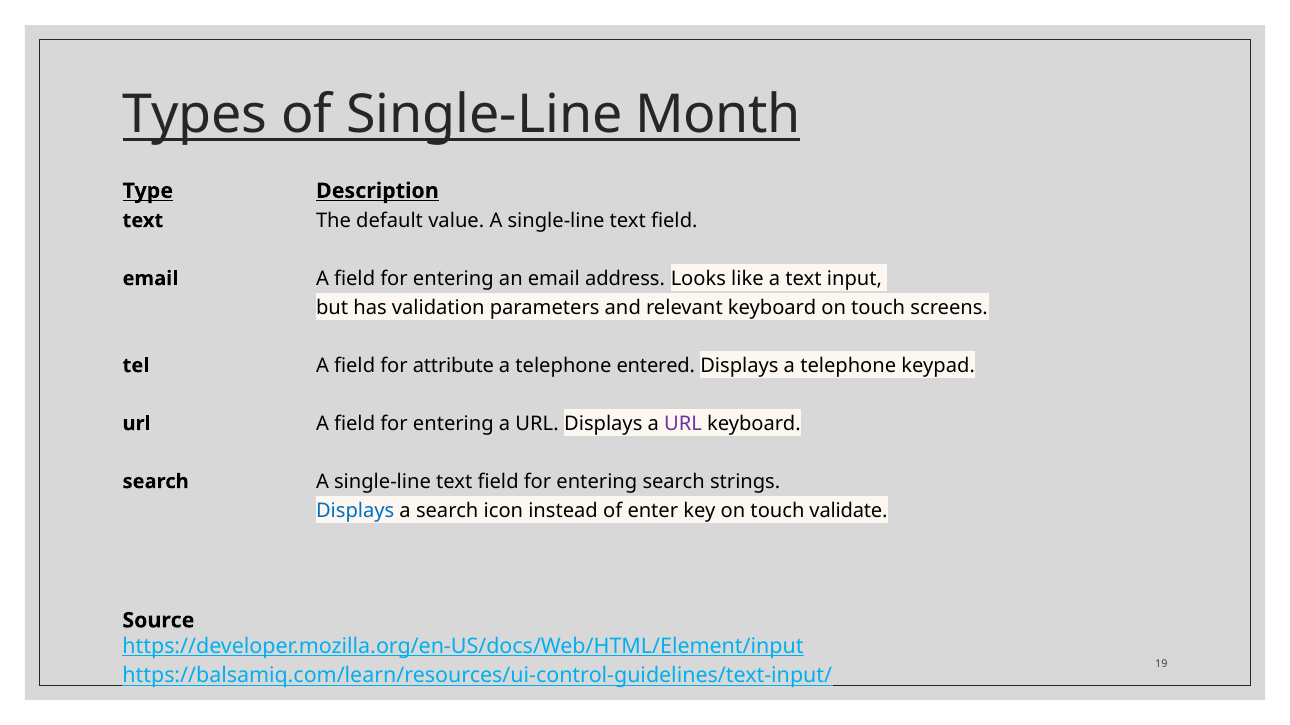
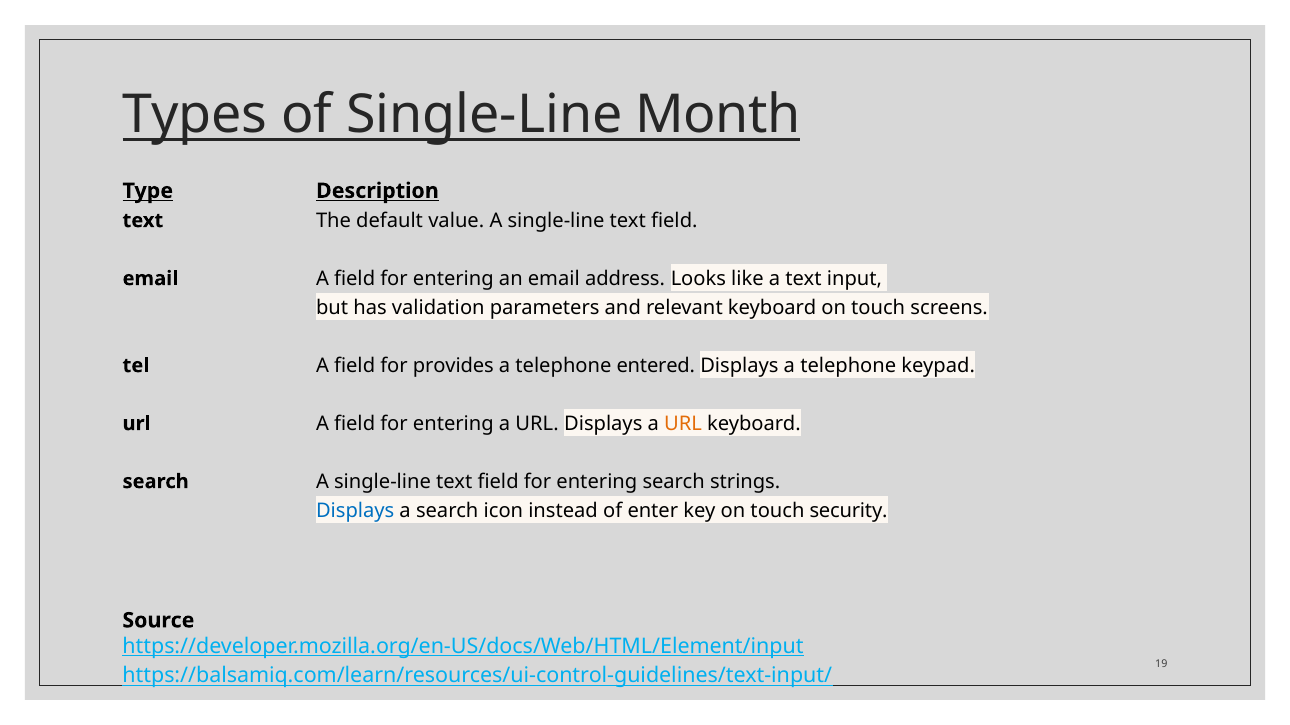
attribute: attribute -> provides
URL at (683, 424) colour: purple -> orange
validate: validate -> security
